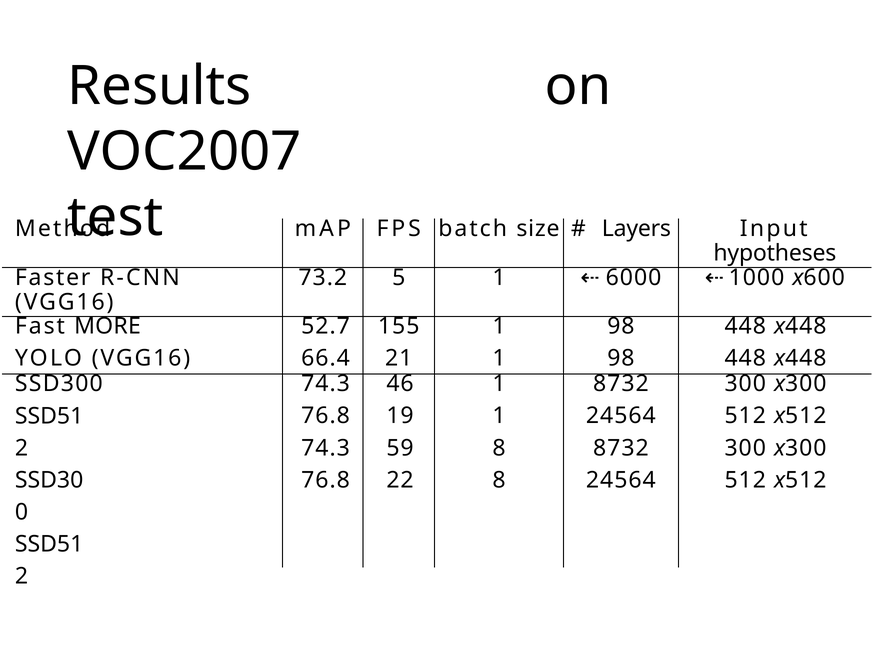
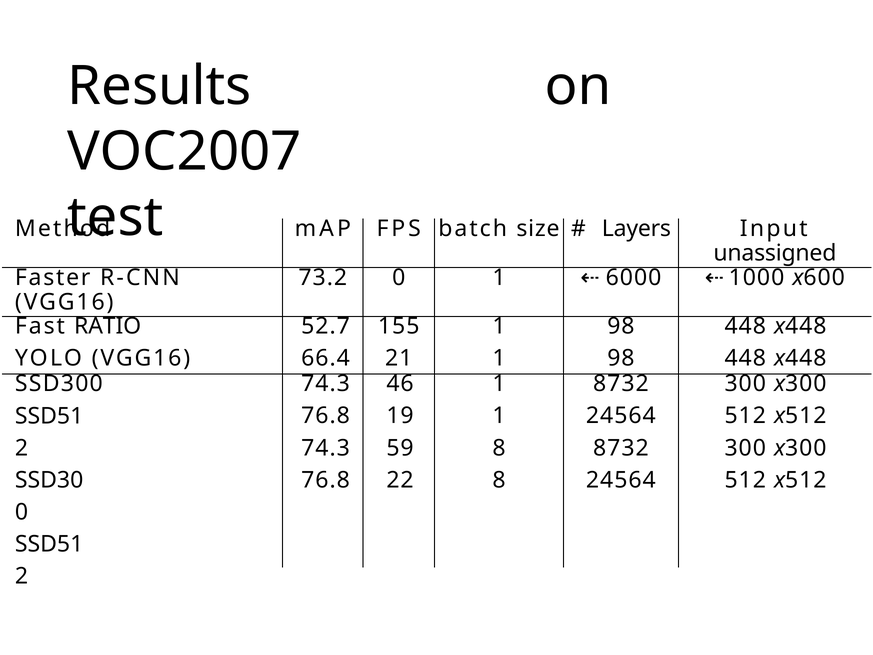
hypotheses: hypotheses -> unassigned
73.2 5: 5 -> 0
MORE: MORE -> RATIO
